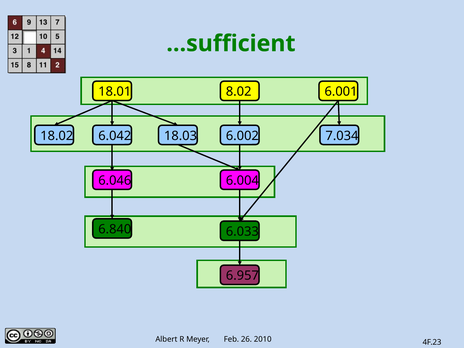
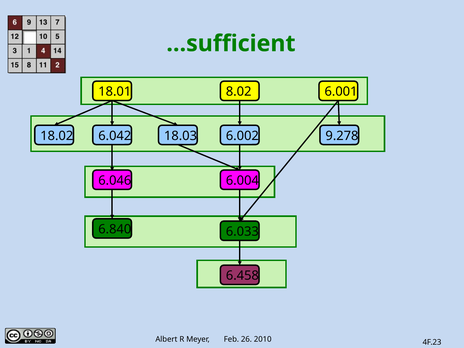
7.034: 7.034 -> 9.278
6.957: 6.957 -> 6.458
